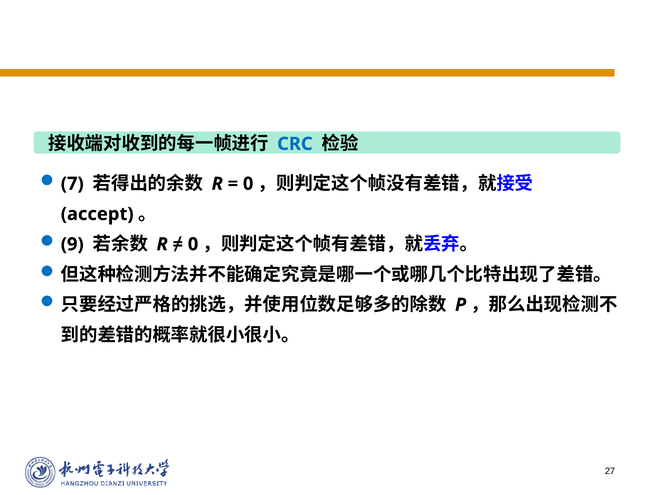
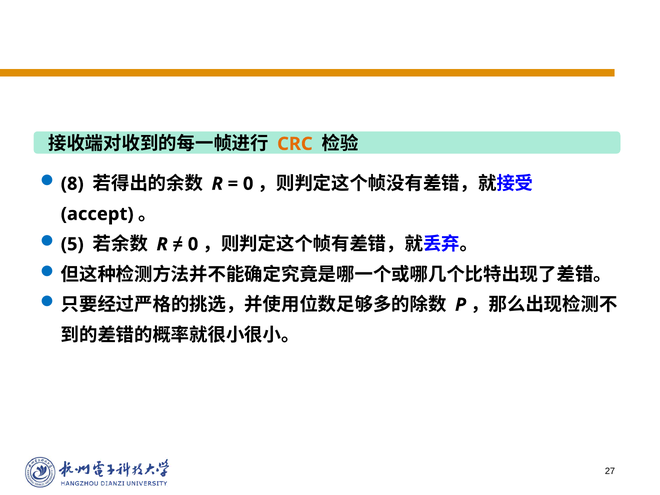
CRC colour: blue -> orange
7: 7 -> 8
9: 9 -> 5
